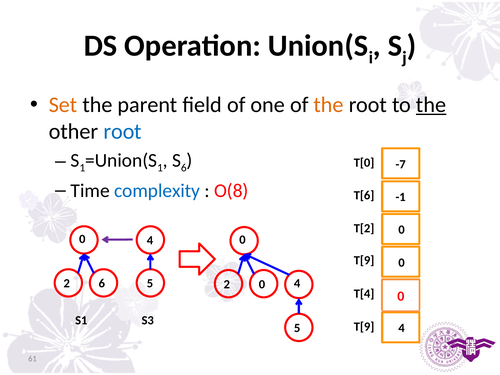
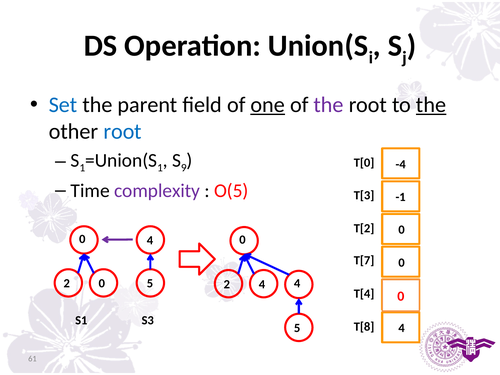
Set colour: orange -> blue
one underline: none -> present
the at (329, 105) colour: orange -> purple
6 at (184, 168): 6 -> 9
-7: -7 -> -4
complexity colour: blue -> purple
O(8: O(8 -> O(5
T[6: T[6 -> T[3
T[9 at (364, 260): T[9 -> T[7
2 6: 6 -> 0
2 0: 0 -> 4
T[9 at (364, 327): T[9 -> T[8
